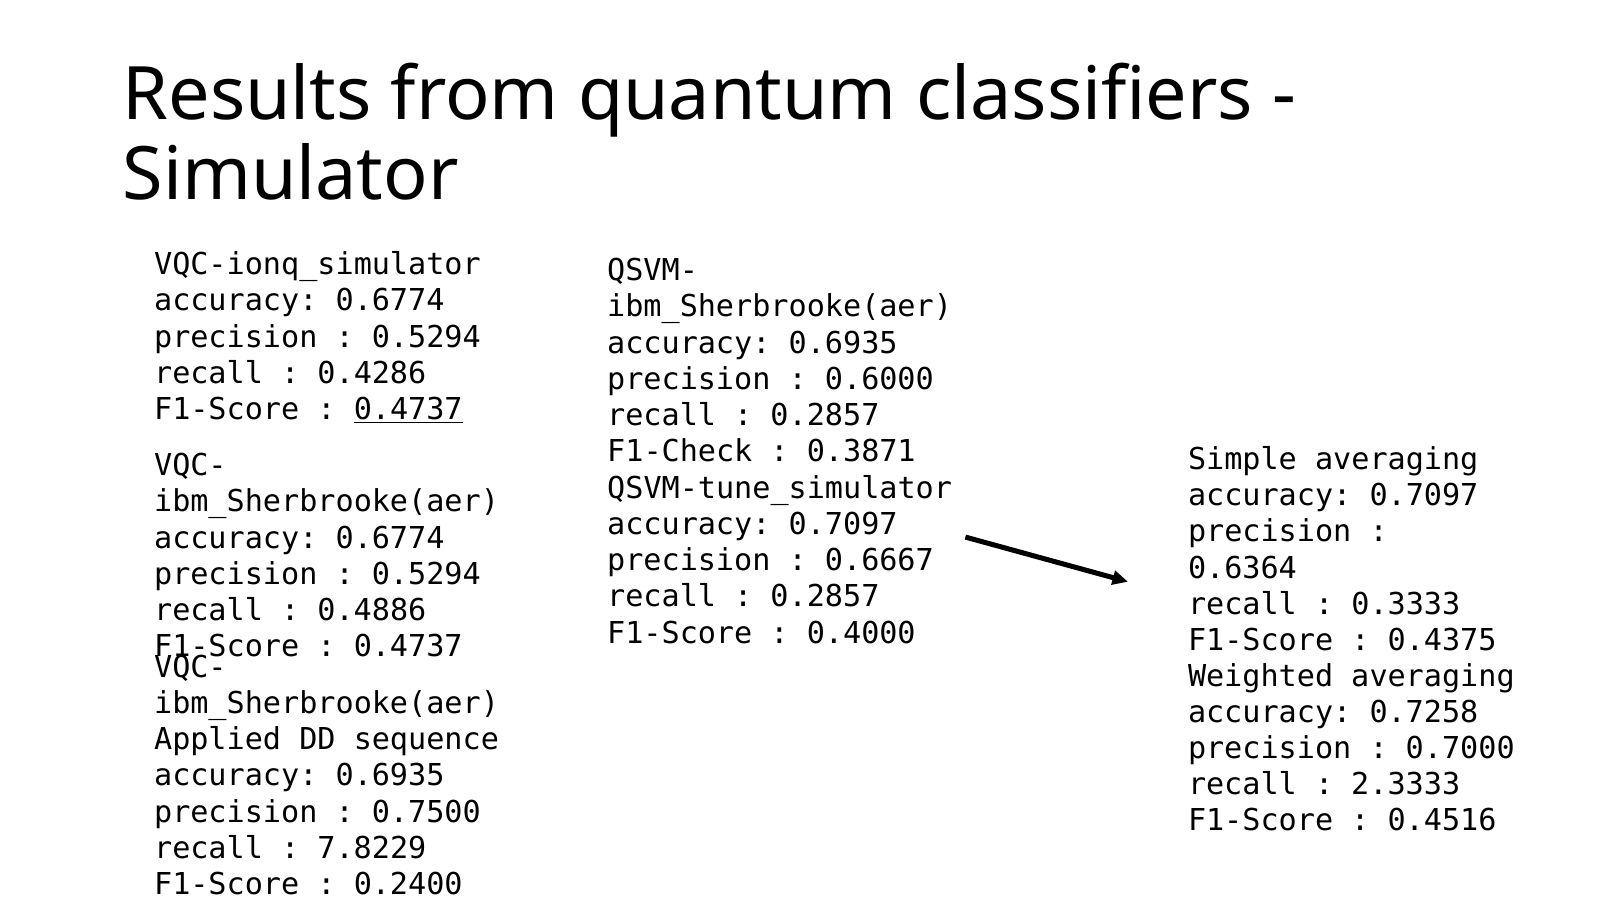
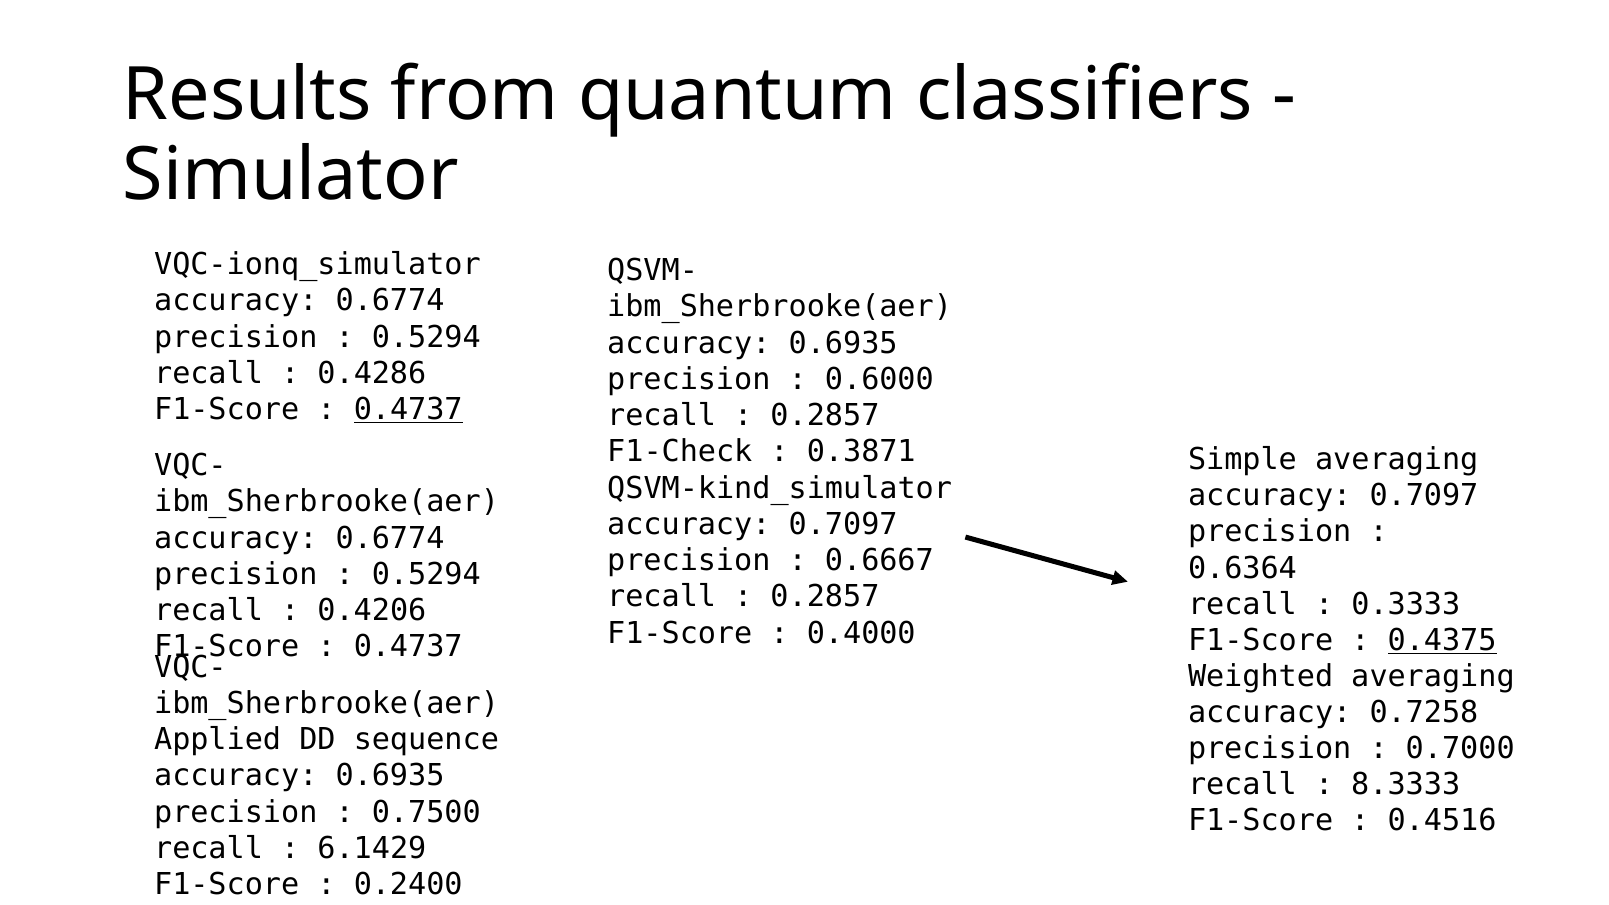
QSVM-tune_simulator: QSVM-tune_simulator -> QSVM-kind_simulator
0.4886: 0.4886 -> 0.4206
0.4375 underline: none -> present
2.3333: 2.3333 -> 8.3333
7.8229: 7.8229 -> 6.1429
